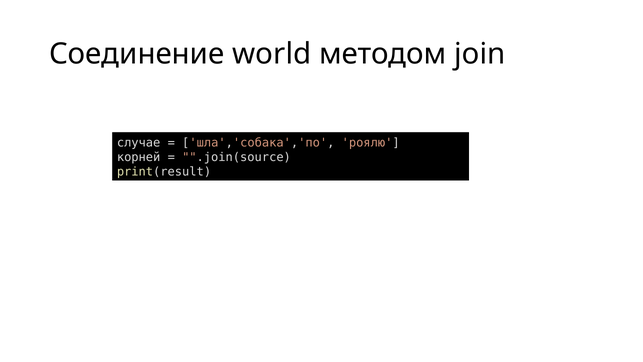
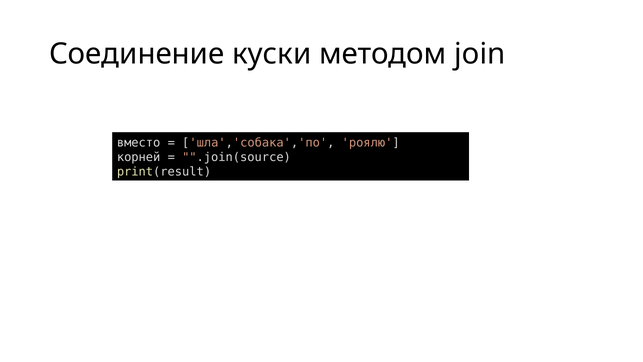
world: world -> куски
случае: случае -> вместо
